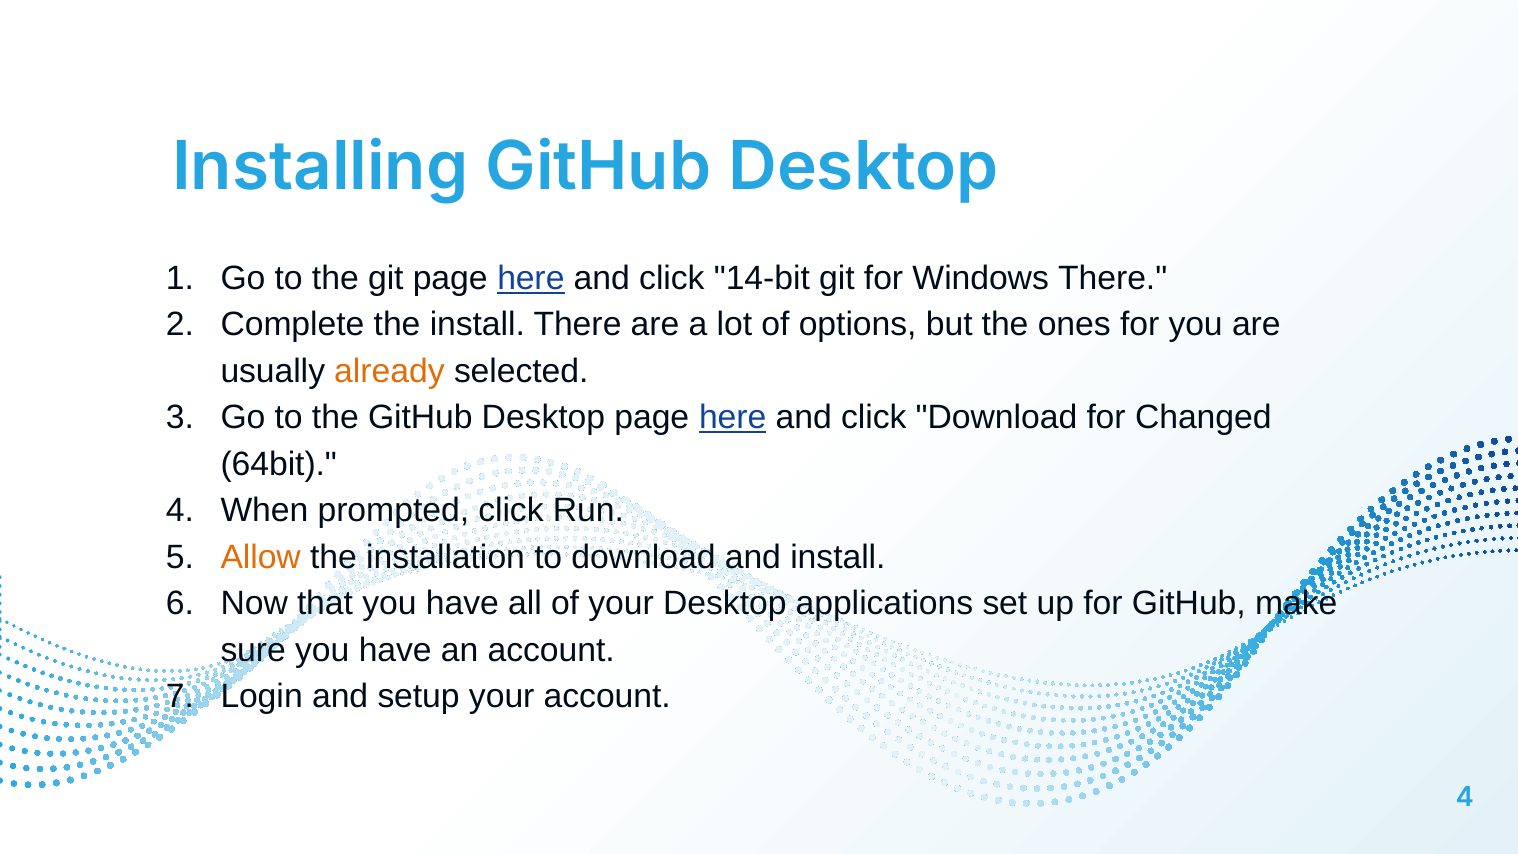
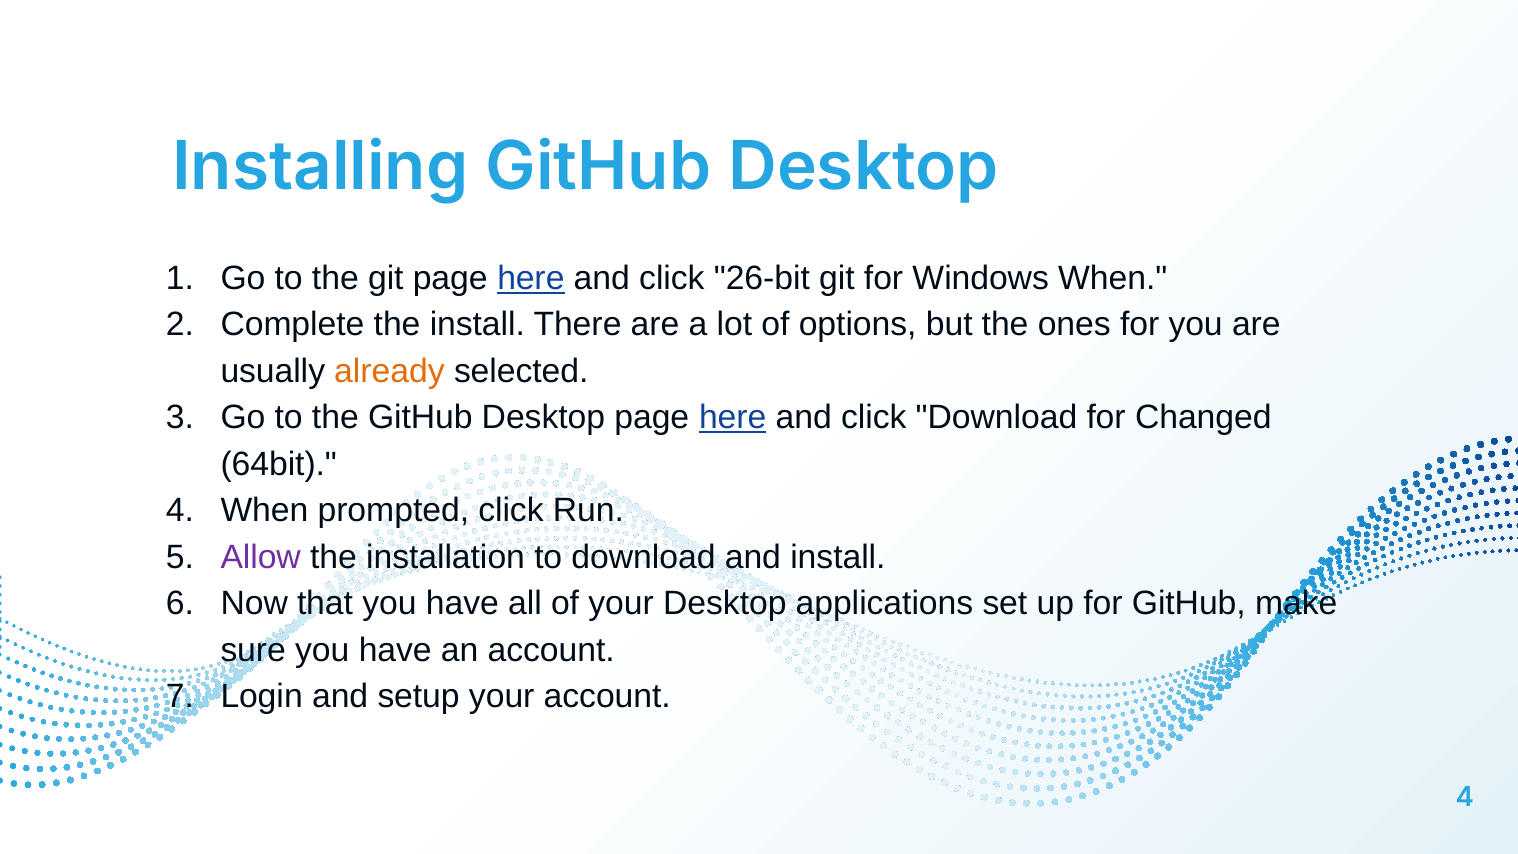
14-bit: 14-bit -> 26-bit
Windows There: There -> When
Allow colour: orange -> purple
